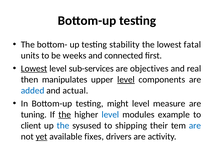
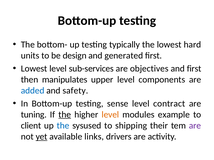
stability: stability -> typically
fatal: fatal -> hard
weeks: weeks -> design
connected: connected -> generated
Lowest at (34, 69) underline: present -> none
and real: real -> first
level at (126, 80) underline: present -> none
actual: actual -> safety
might: might -> sense
measure: measure -> contract
level at (110, 115) colour: blue -> orange
are at (195, 126) colour: blue -> purple
fixes: fixes -> links
